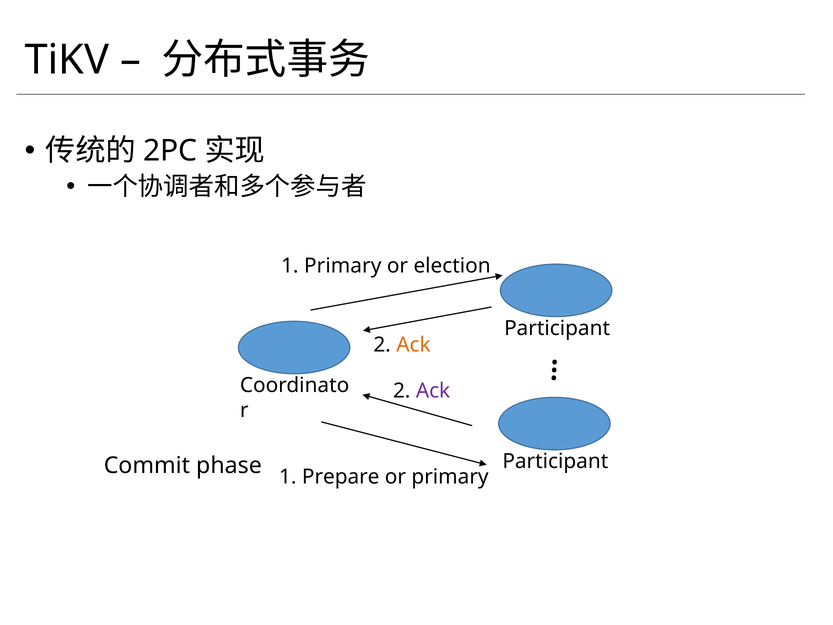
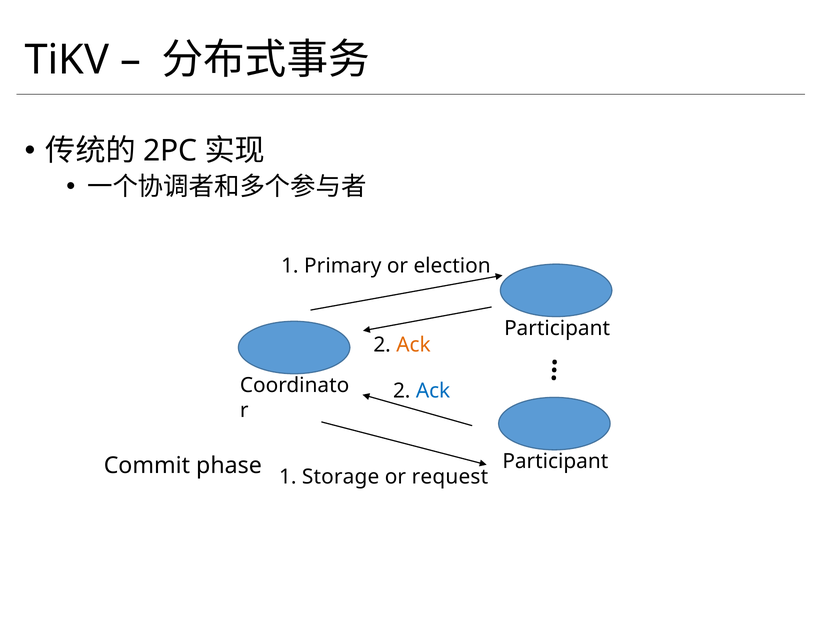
Ack at (433, 391) colour: purple -> blue
Prepare: Prepare -> Storage
or primary: primary -> request
